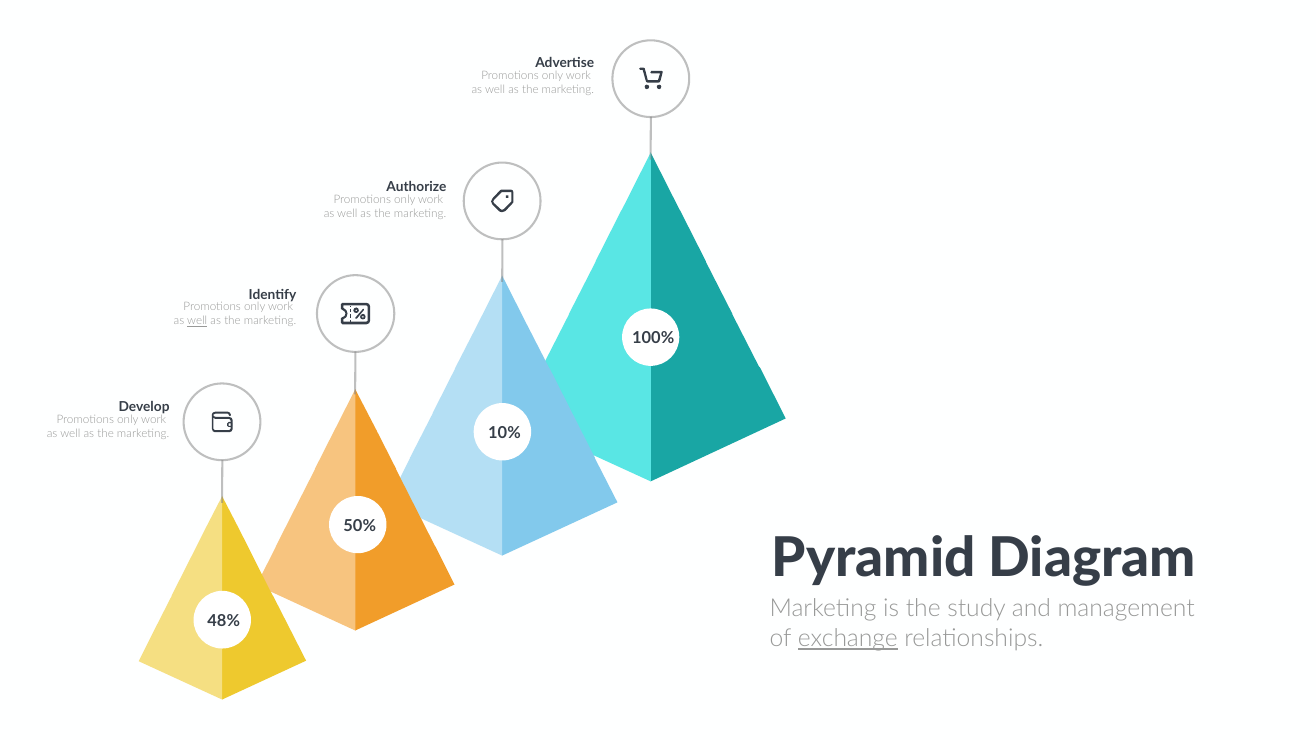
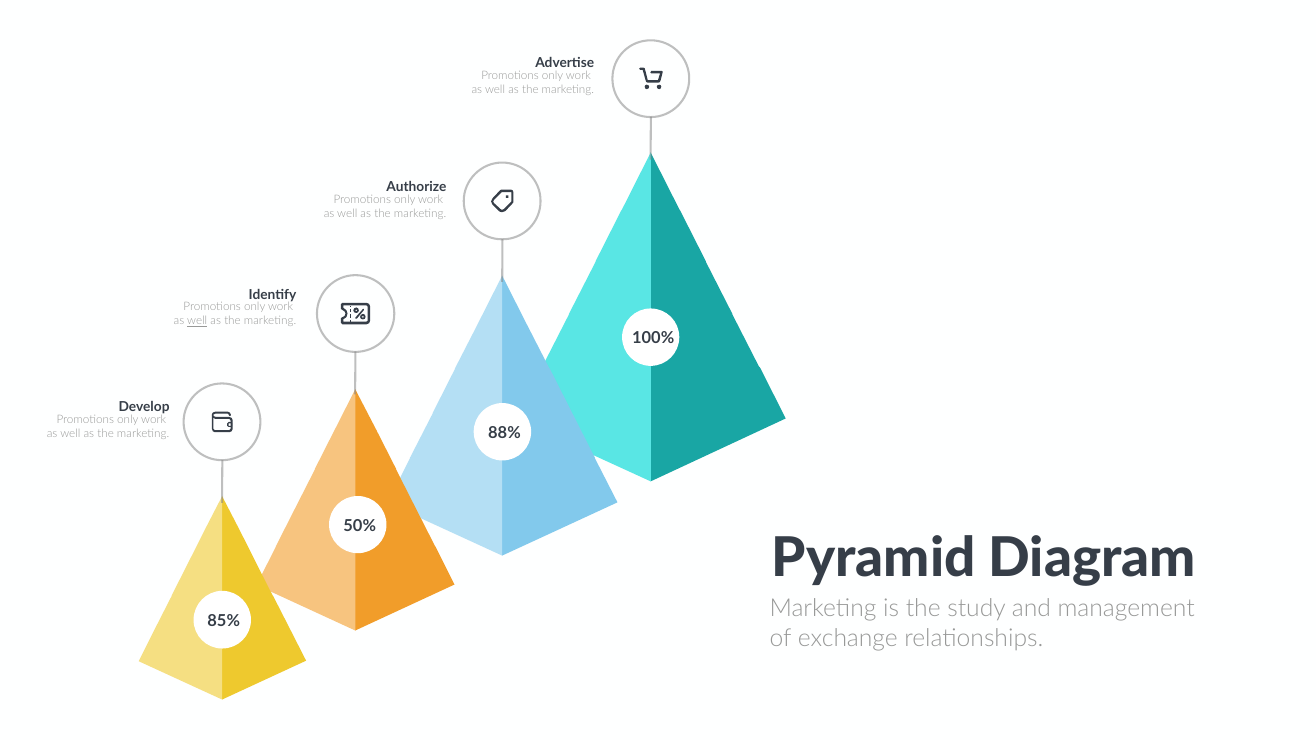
10%: 10% -> 88%
48%: 48% -> 85%
exchange underline: present -> none
